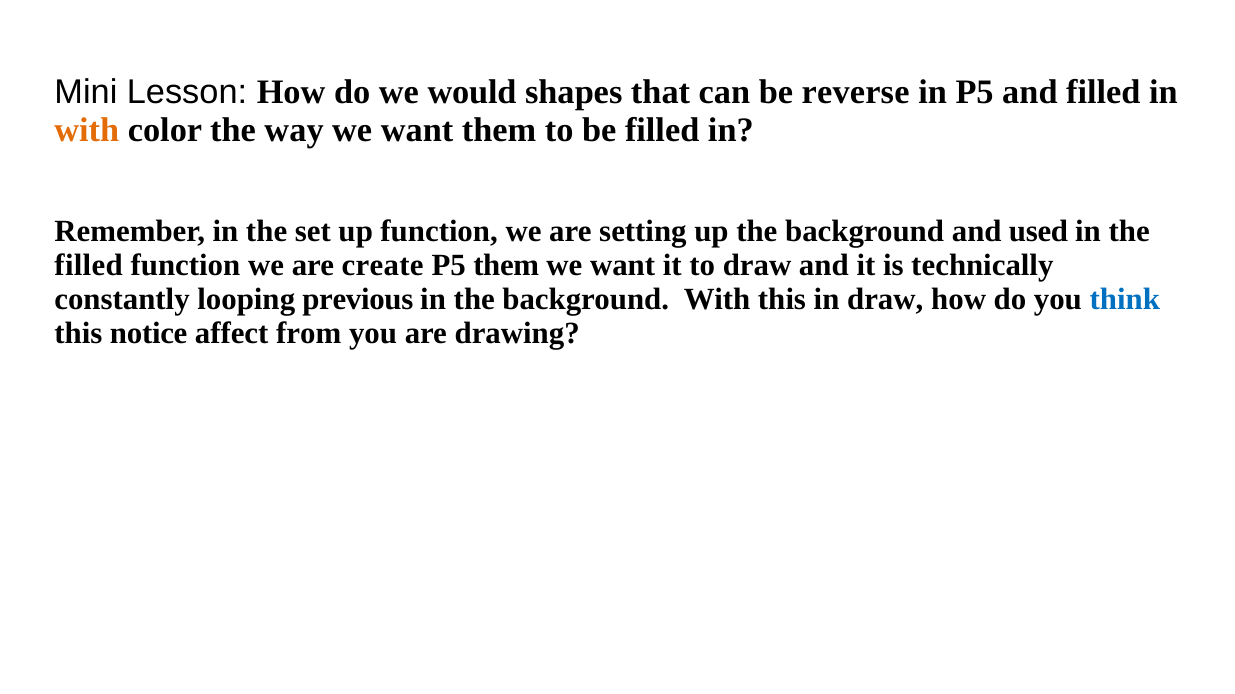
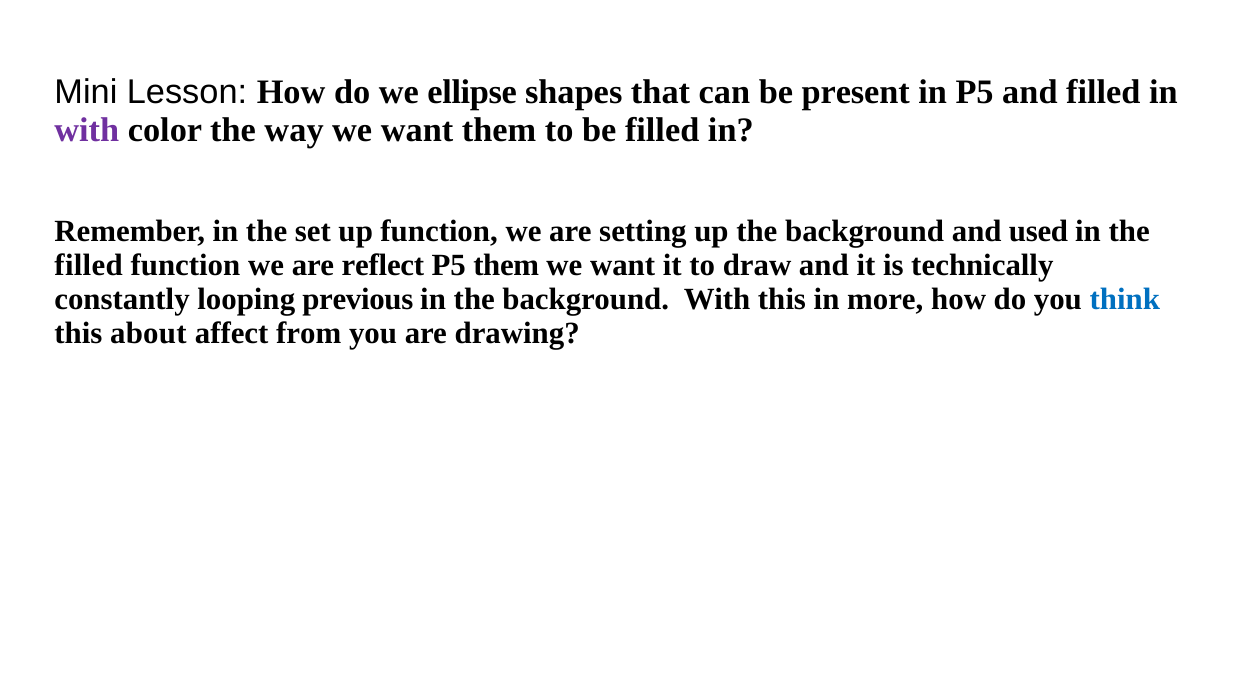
would: would -> ellipse
reverse: reverse -> present
with at (87, 130) colour: orange -> purple
create: create -> reflect
in draw: draw -> more
notice: notice -> about
